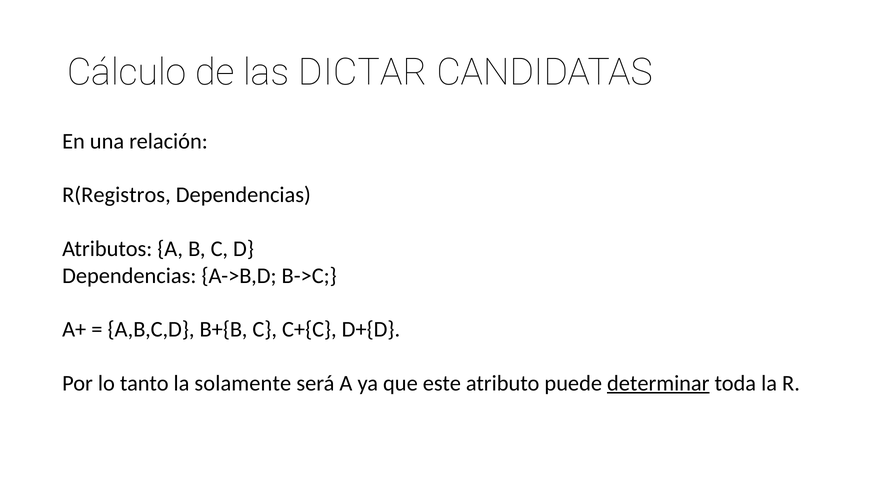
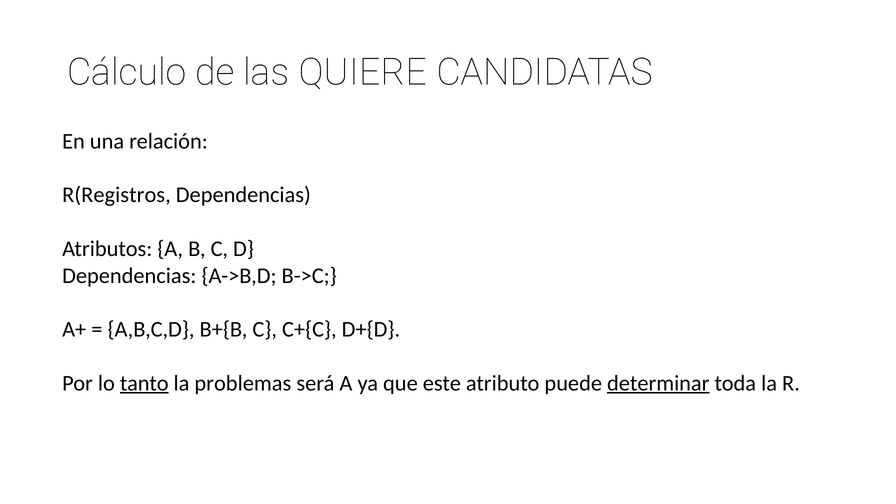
DICTAR: DICTAR -> QUIERE
tanto underline: none -> present
solamente: solamente -> problemas
